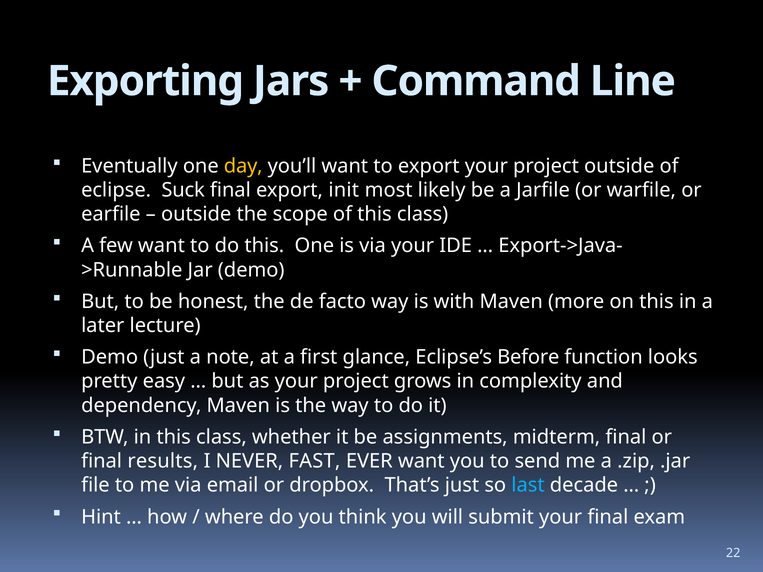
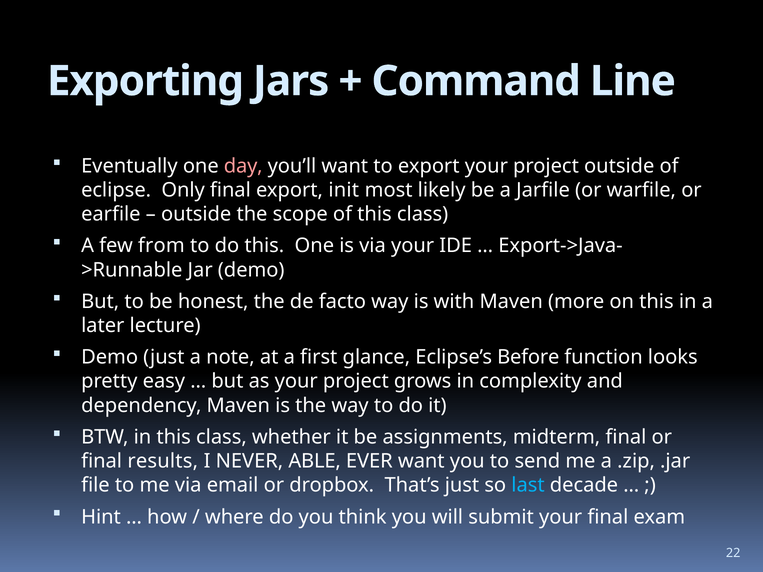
day colour: yellow -> pink
Suck: Suck -> Only
few want: want -> from
FAST: FAST -> ABLE
